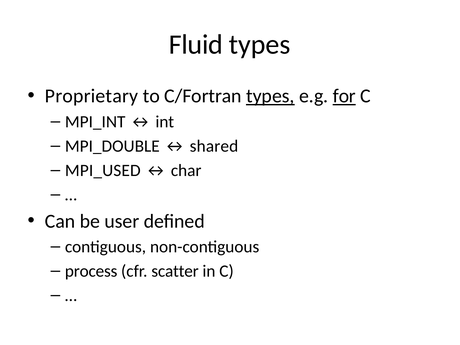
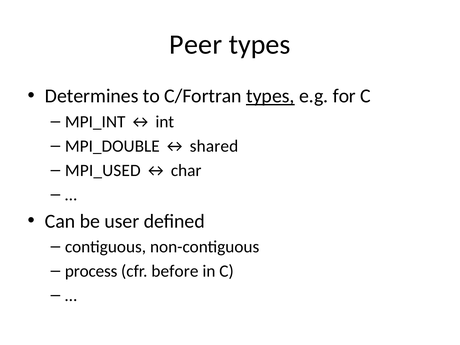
Fluid: Fluid -> Peer
Proprietary: Proprietary -> Determines
for underline: present -> none
scatter: scatter -> before
